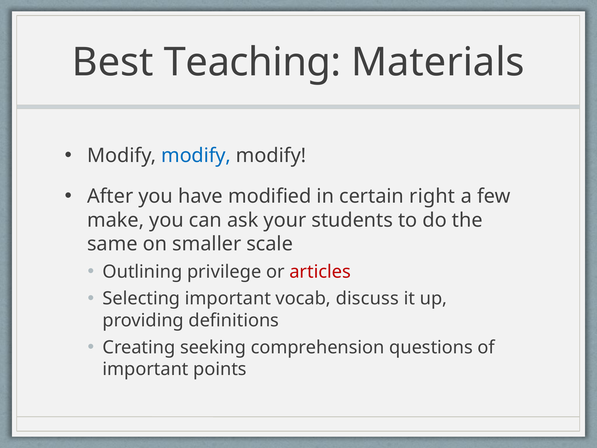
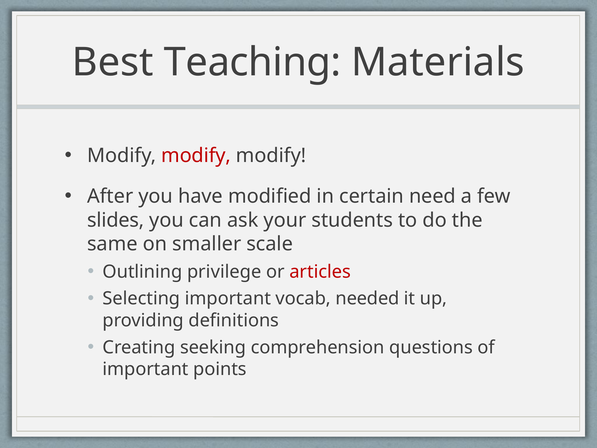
modify at (196, 156) colour: blue -> red
right: right -> need
make: make -> slides
discuss: discuss -> needed
